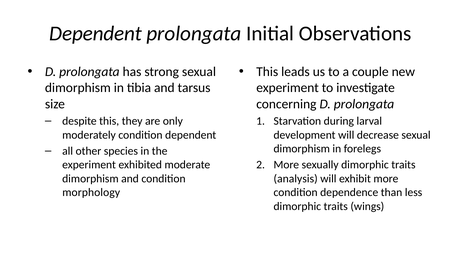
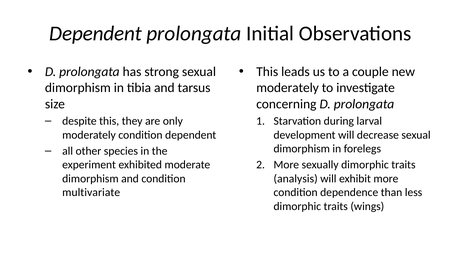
experiment at (288, 88): experiment -> moderately
morphology: morphology -> multivariate
